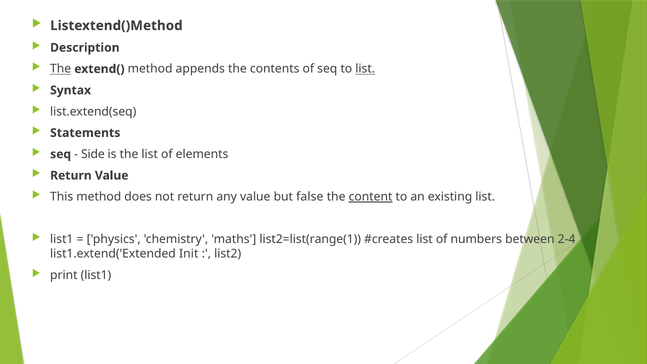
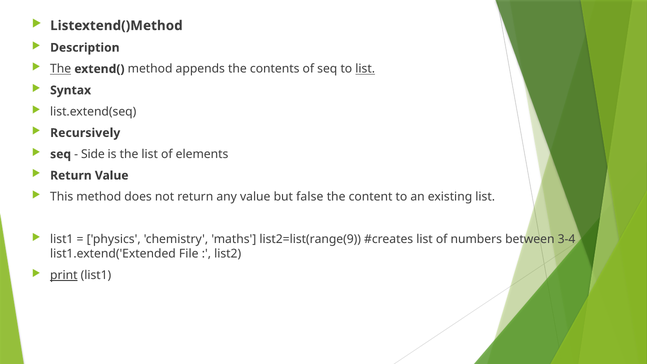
Statements: Statements -> Recursively
content underline: present -> none
list2=list(range(1: list2=list(range(1 -> list2=list(range(9
2-4: 2-4 -> 3-4
Init: Init -> File
print underline: none -> present
